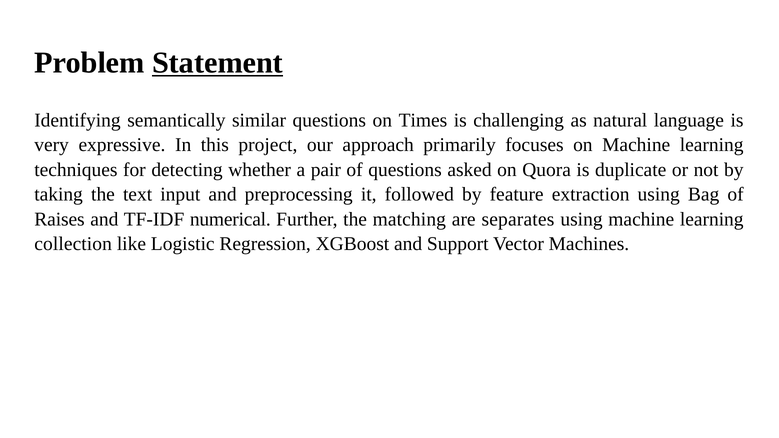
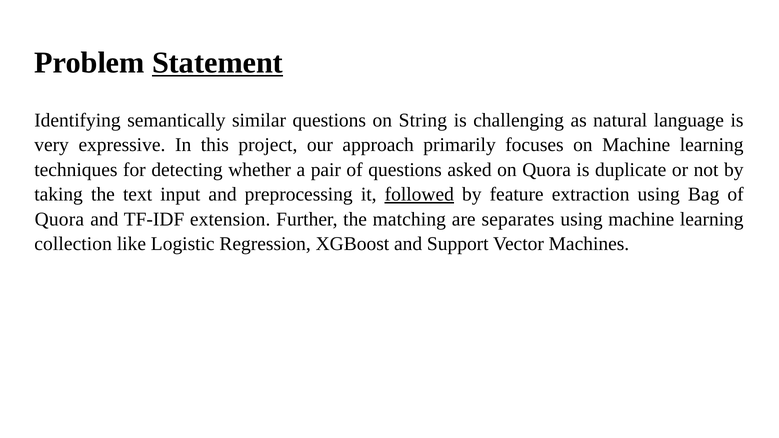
Times: Times -> String
followed underline: none -> present
Raises at (60, 219): Raises -> Quora
numerical: numerical -> extension
